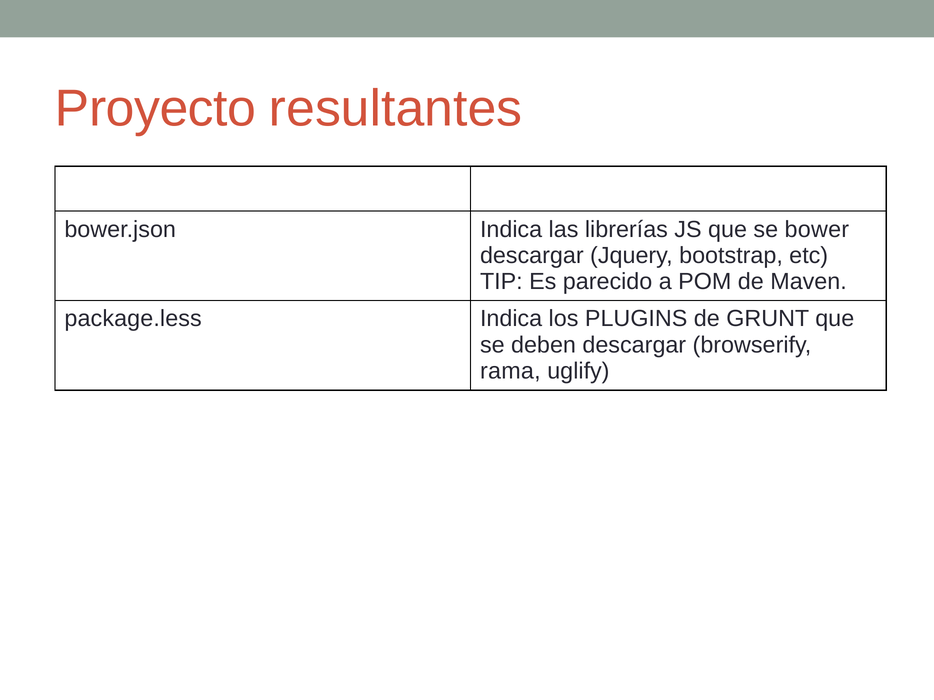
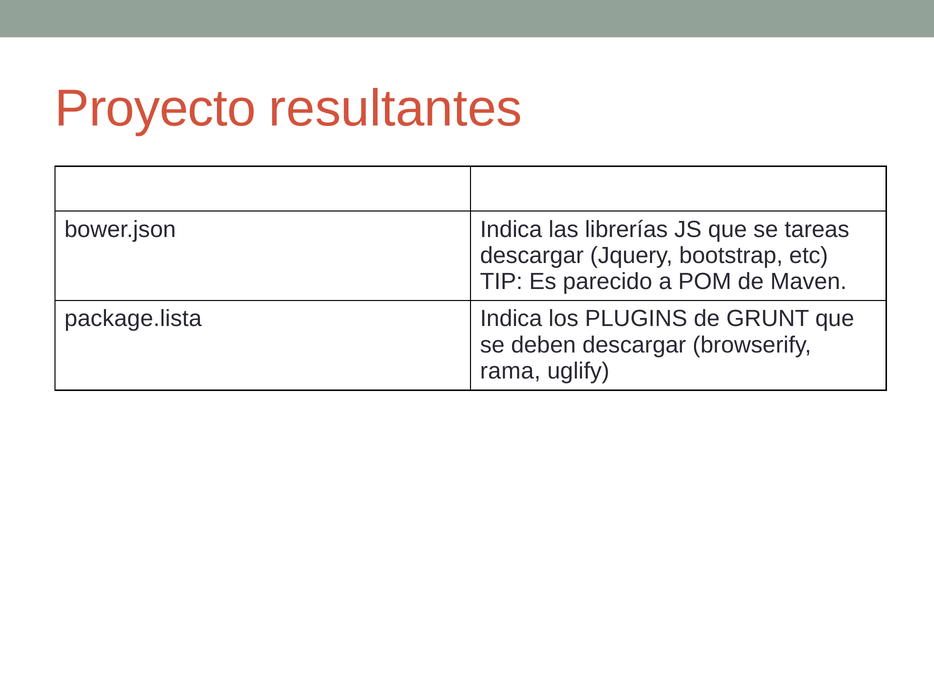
bower: bower -> tareas
package.less: package.less -> package.lista
